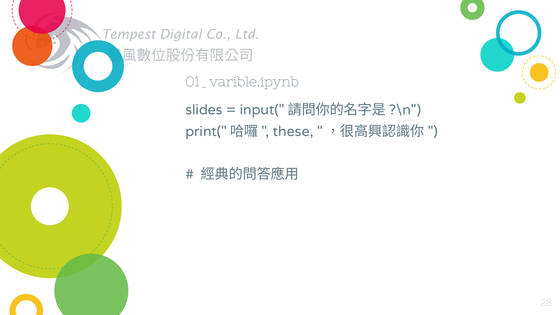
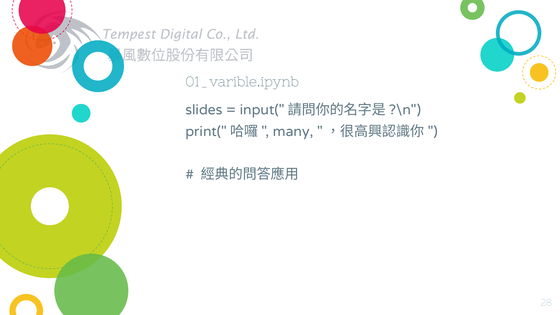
these: these -> many
